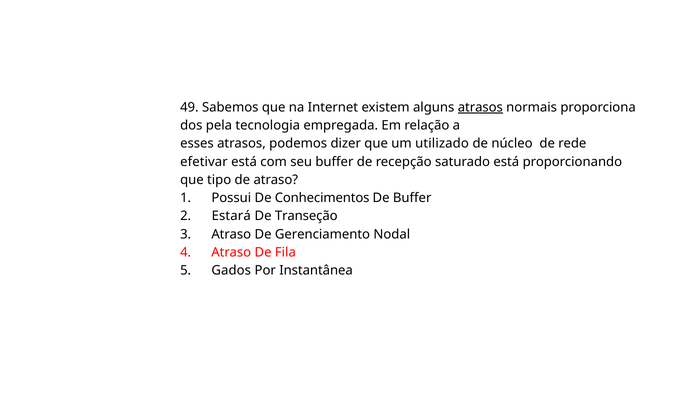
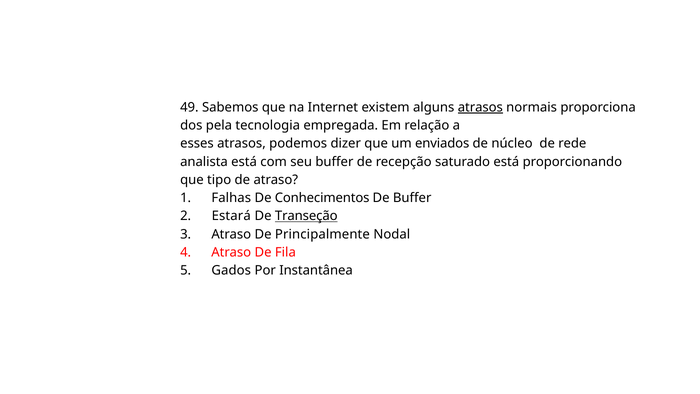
utilizado: utilizado -> enviados
efetivar: efetivar -> analista
Possui: Possui -> Falhas
Transeção underline: none -> present
Gerenciamento: Gerenciamento -> Principalmente
